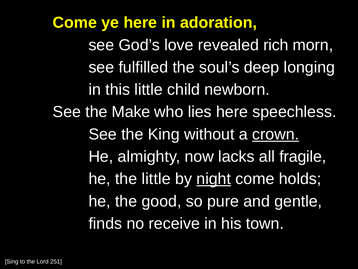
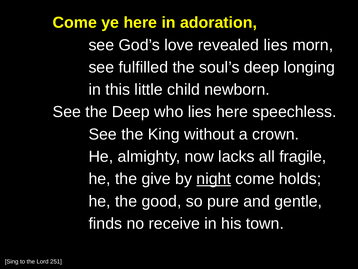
revealed rich: rich -> lies
the Make: Make -> Deep
crown underline: present -> none
the little: little -> give
